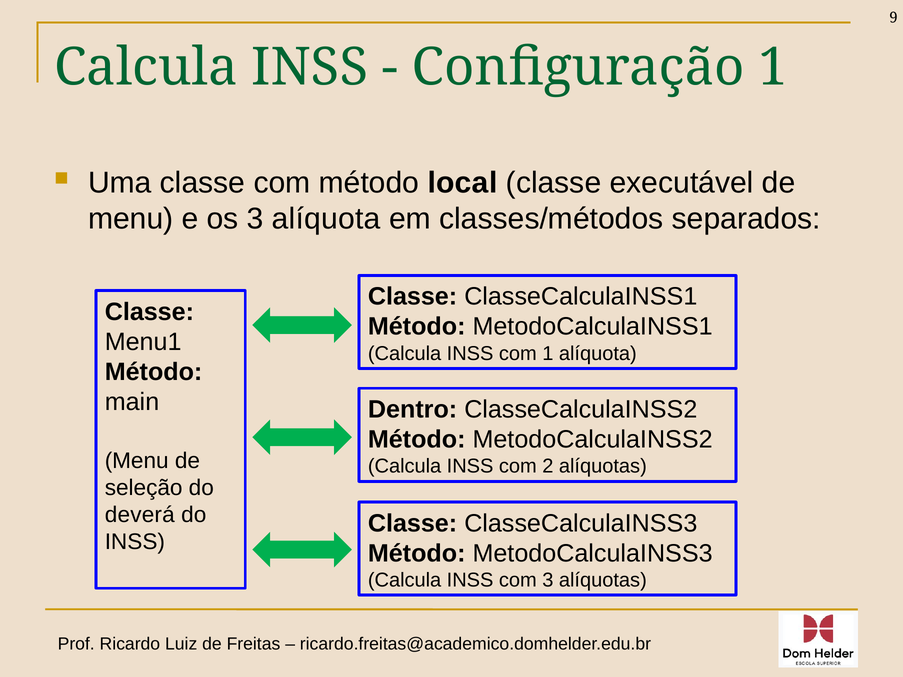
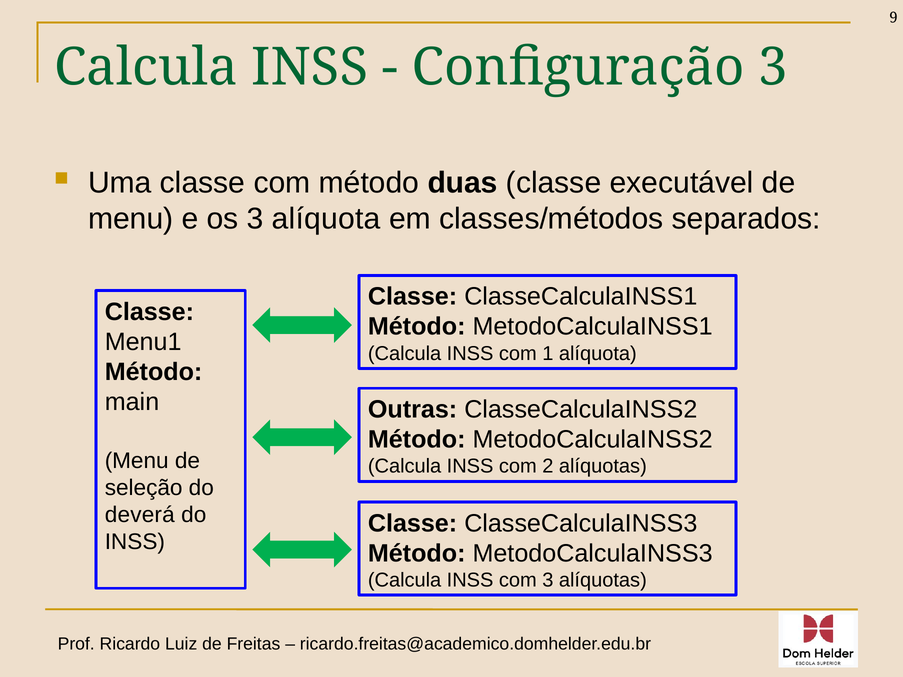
Configuração 1: 1 -> 3
local: local -> duas
Dentro: Dentro -> Outras
